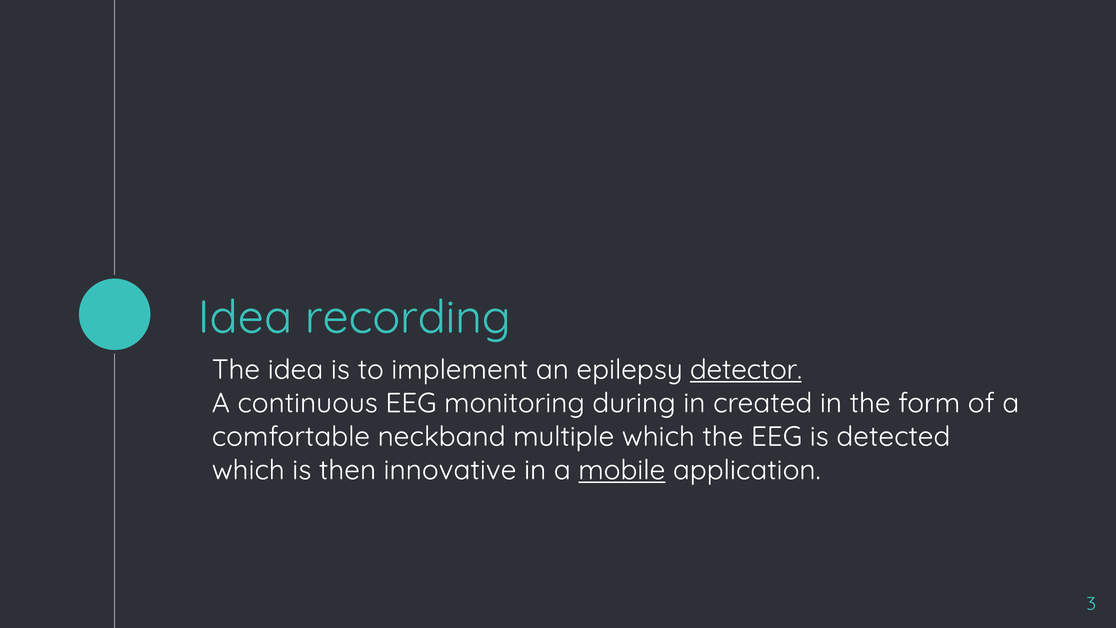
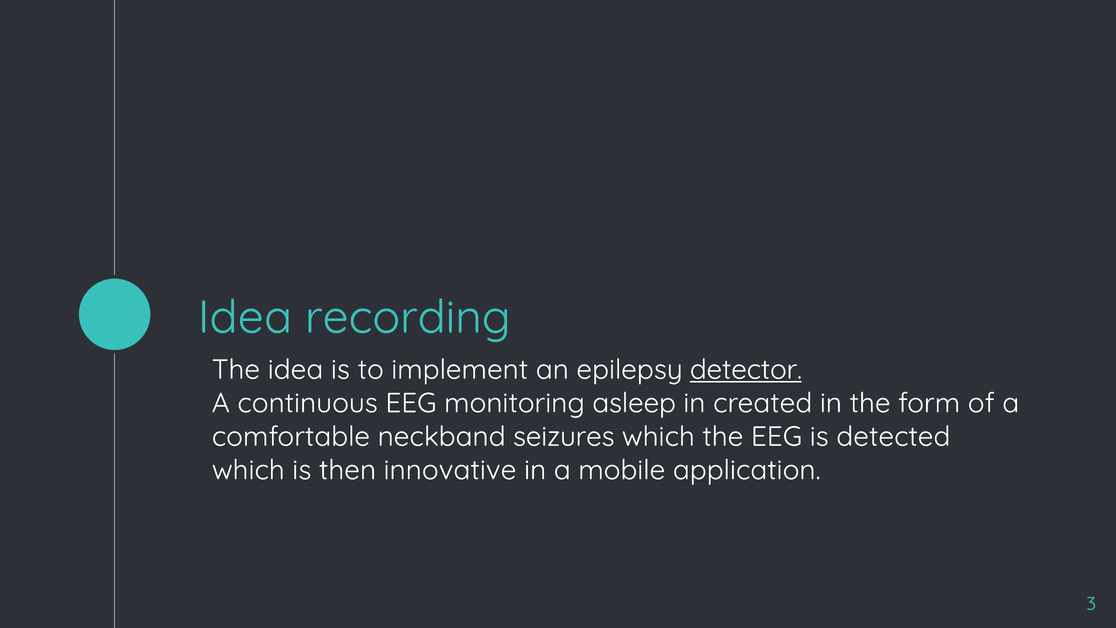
during: during -> asleep
multiple: multiple -> seizures
mobile underline: present -> none
